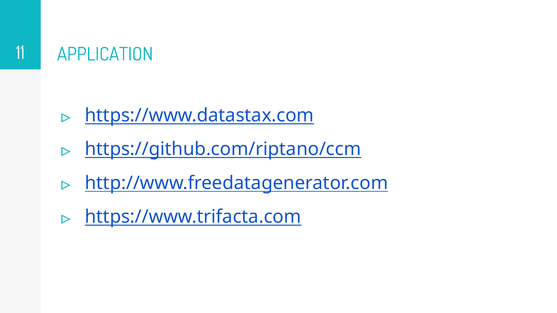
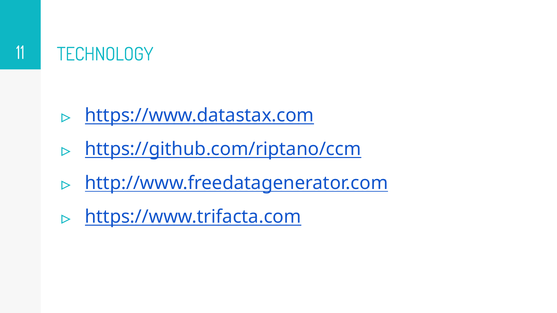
APPLICATION: APPLICATION -> TECHNOLOGY
